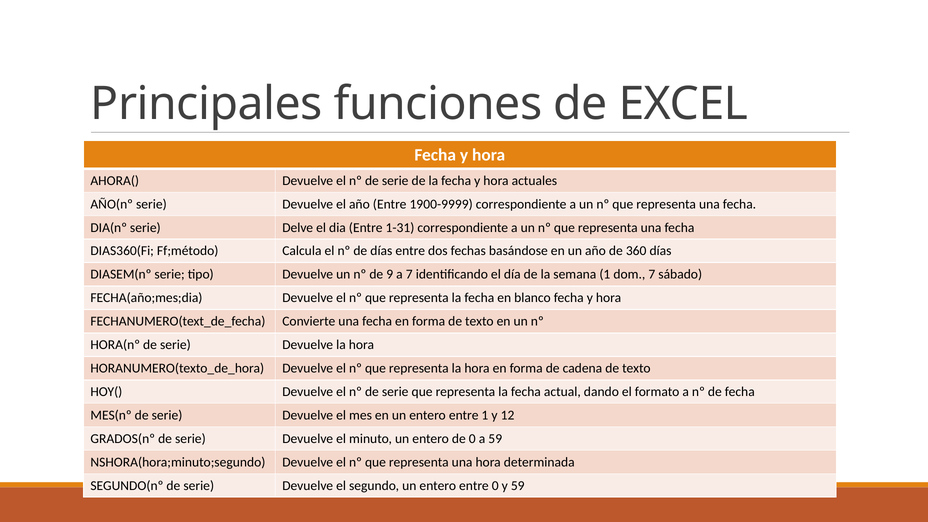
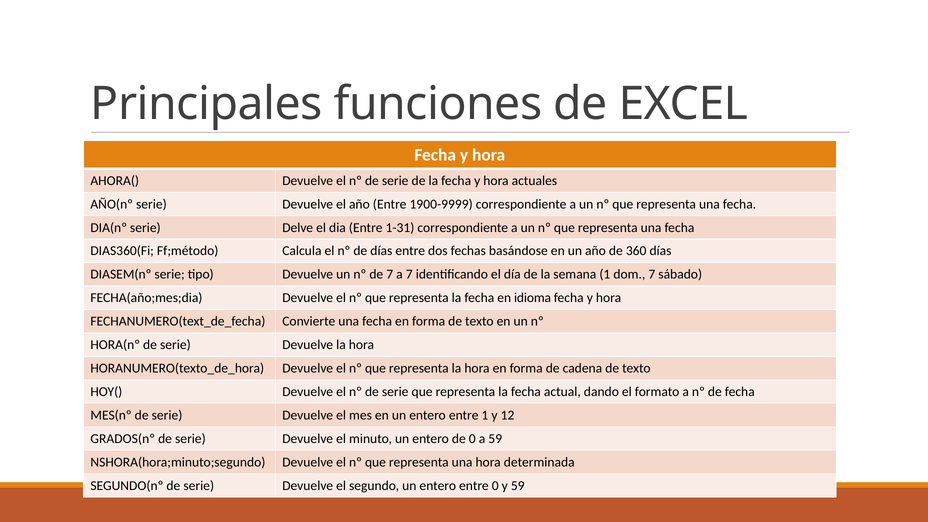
de 9: 9 -> 7
blanco: blanco -> idioma
